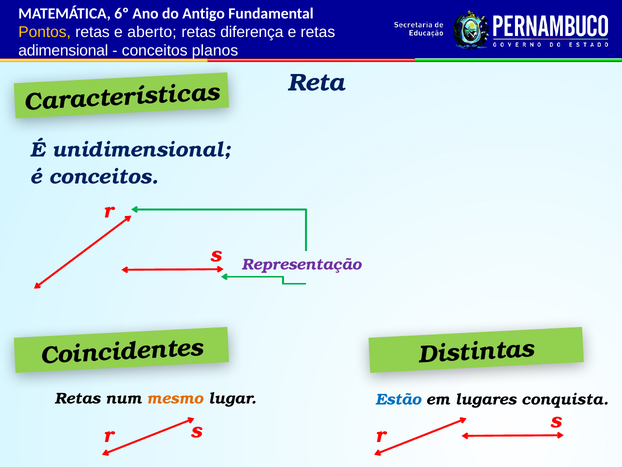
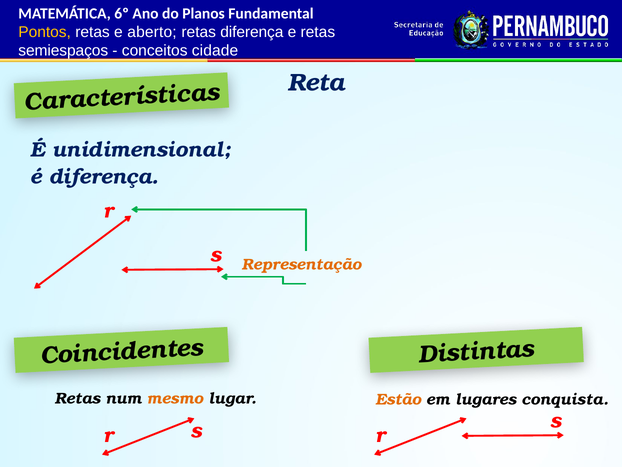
Antigo: Antigo -> Planos
adimensional: adimensional -> semiespaços
planos: planos -> cidade
é conceitos: conceitos -> diferença
Representação colour: purple -> orange
Estão colour: blue -> orange
